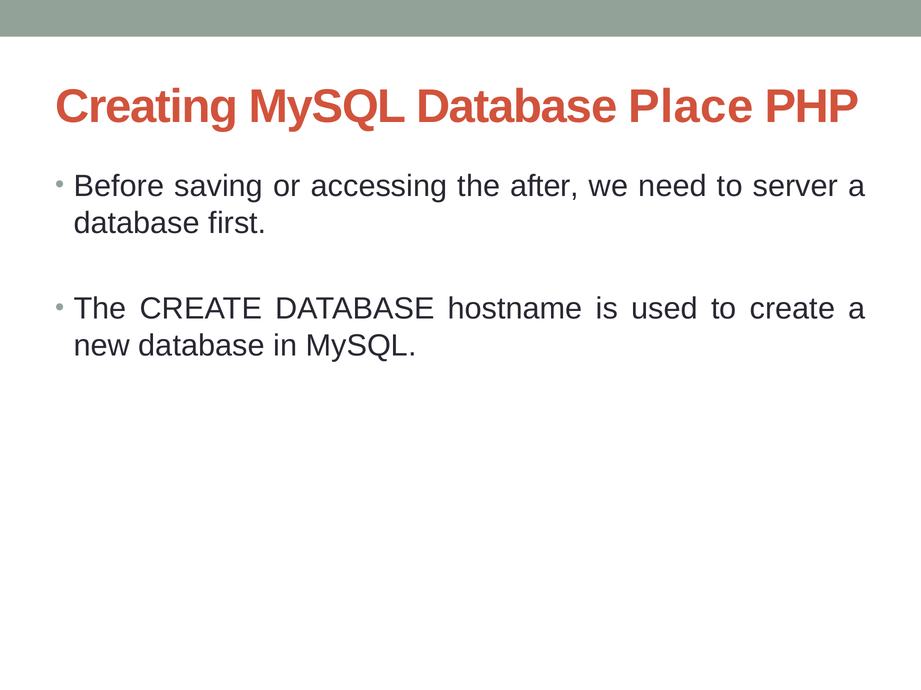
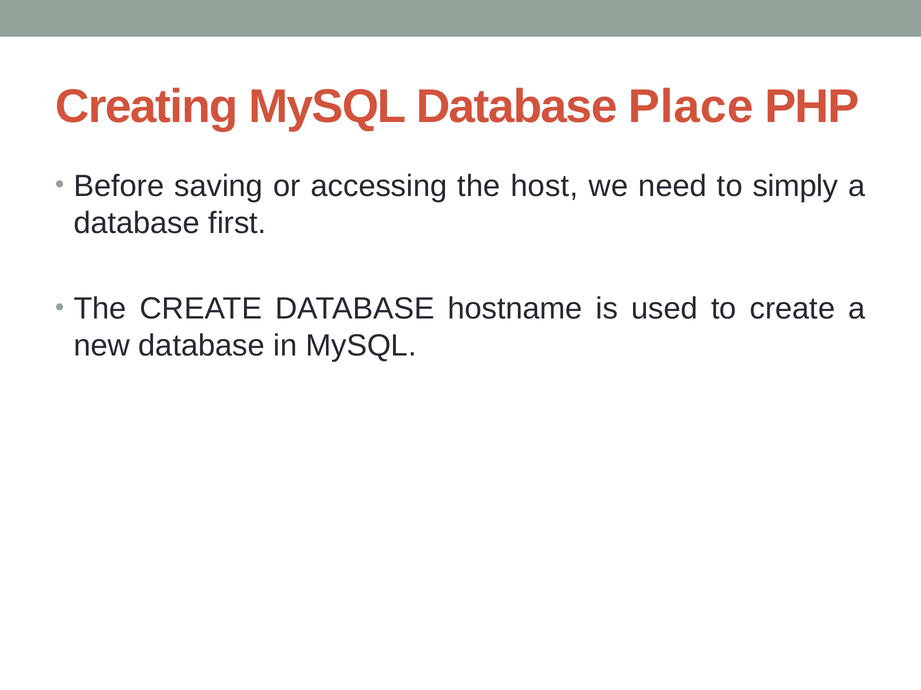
after: after -> host
server: server -> simply
